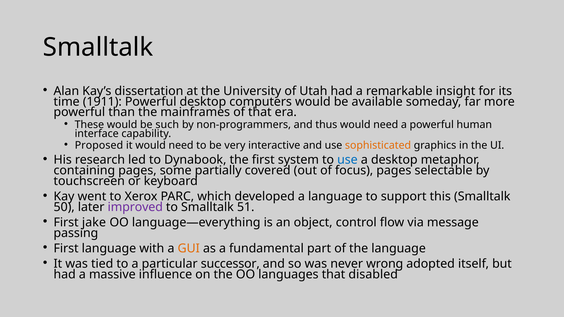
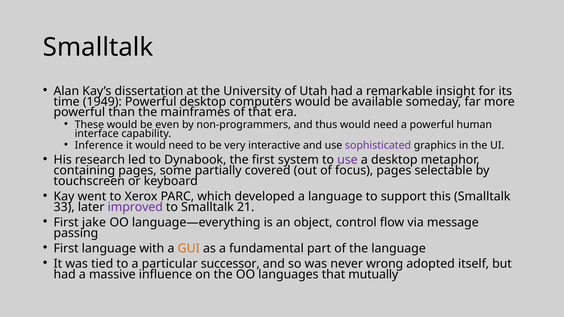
1911: 1911 -> 1949
such: such -> even
Proposed: Proposed -> Inference
sophisticated colour: orange -> purple
use at (347, 160) colour: blue -> purple
50: 50 -> 33
51: 51 -> 21
disabled: disabled -> mutually
